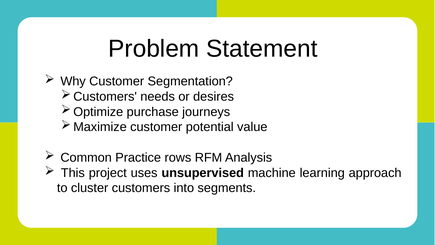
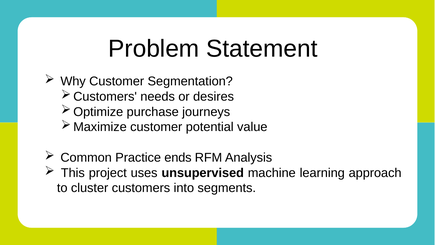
rows: rows -> ends
